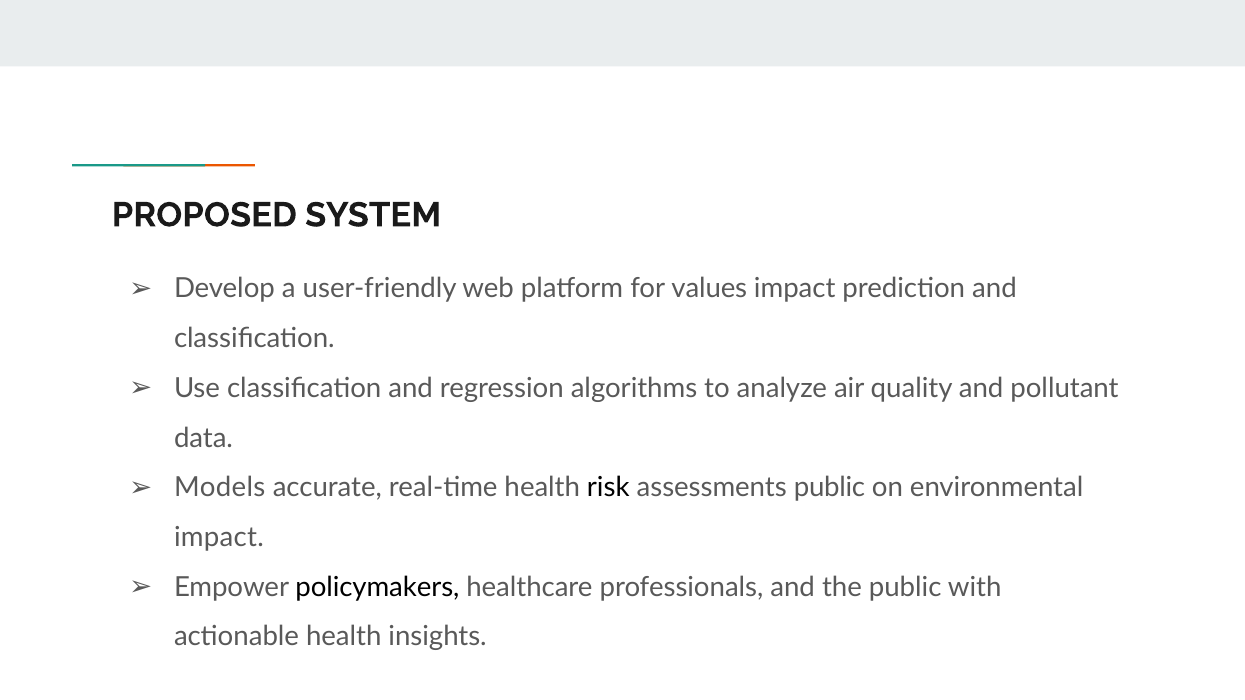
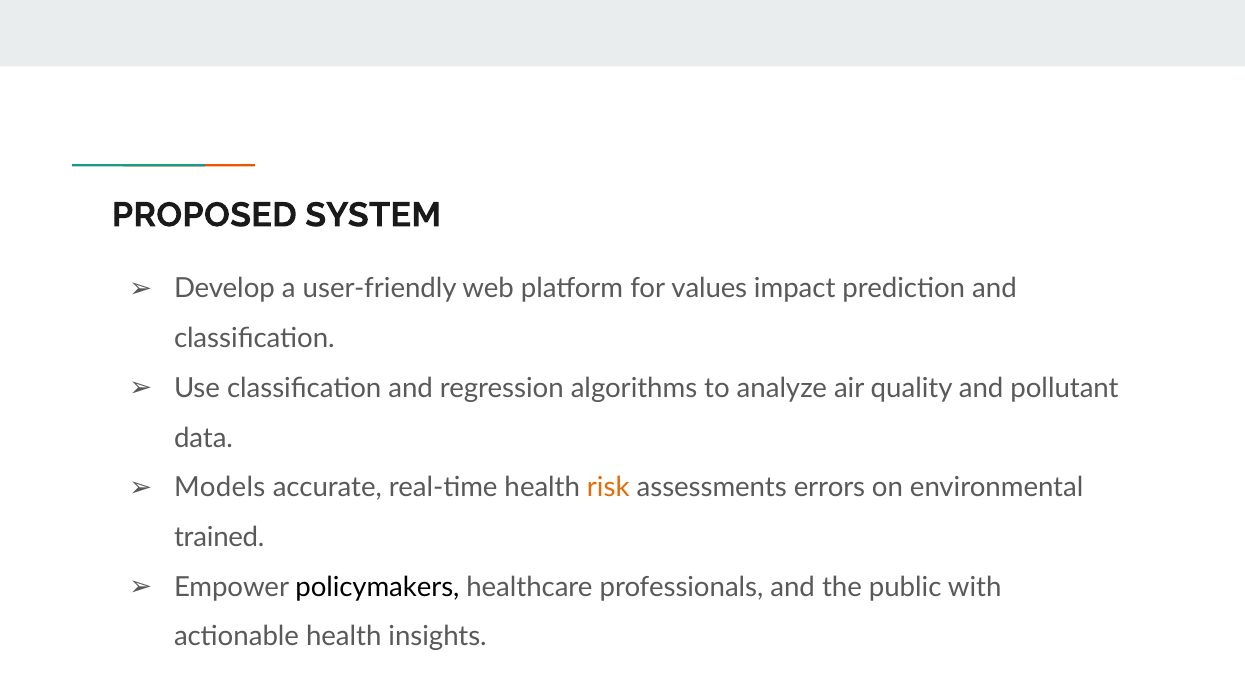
risk colour: black -> orange
assessments public: public -> errors
impact at (219, 538): impact -> trained
